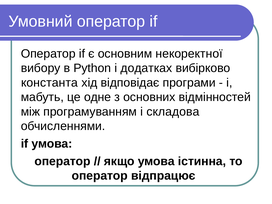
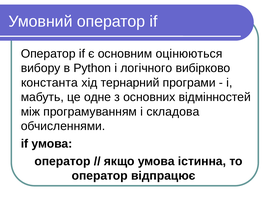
некоректної: некоректної -> оцінюються
додатках: додатках -> логічного
відповідає: відповідає -> тернарний
